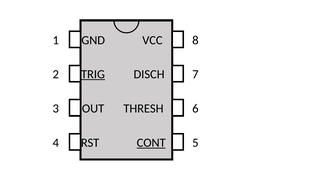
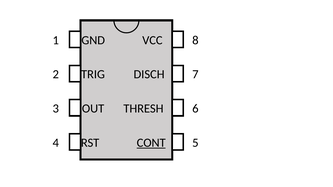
TRIG underline: present -> none
